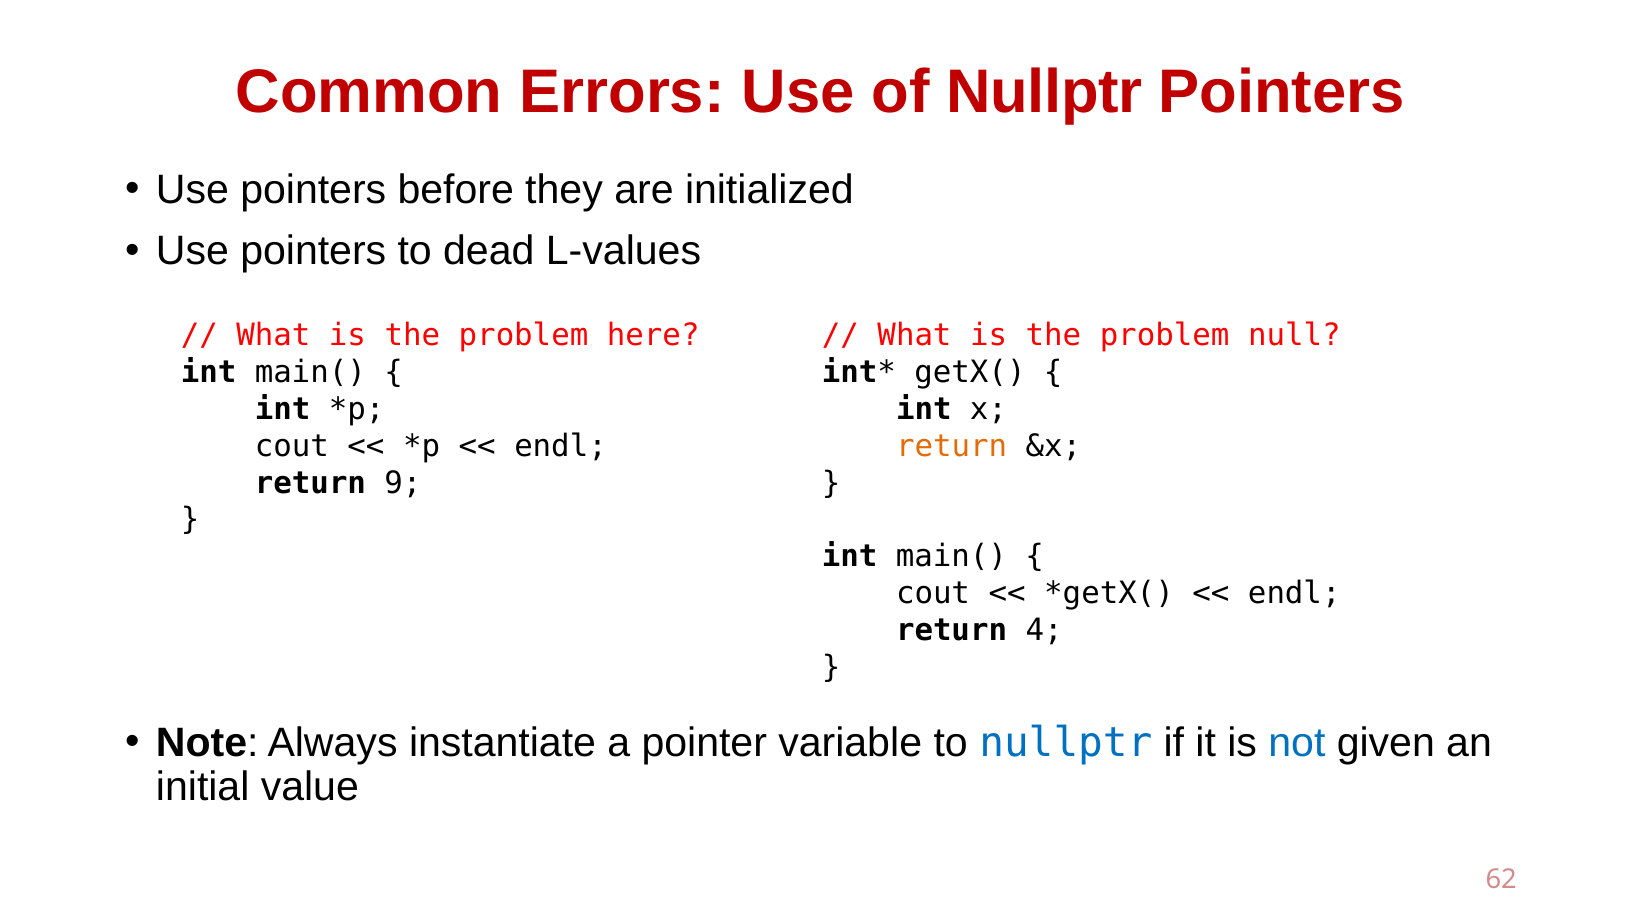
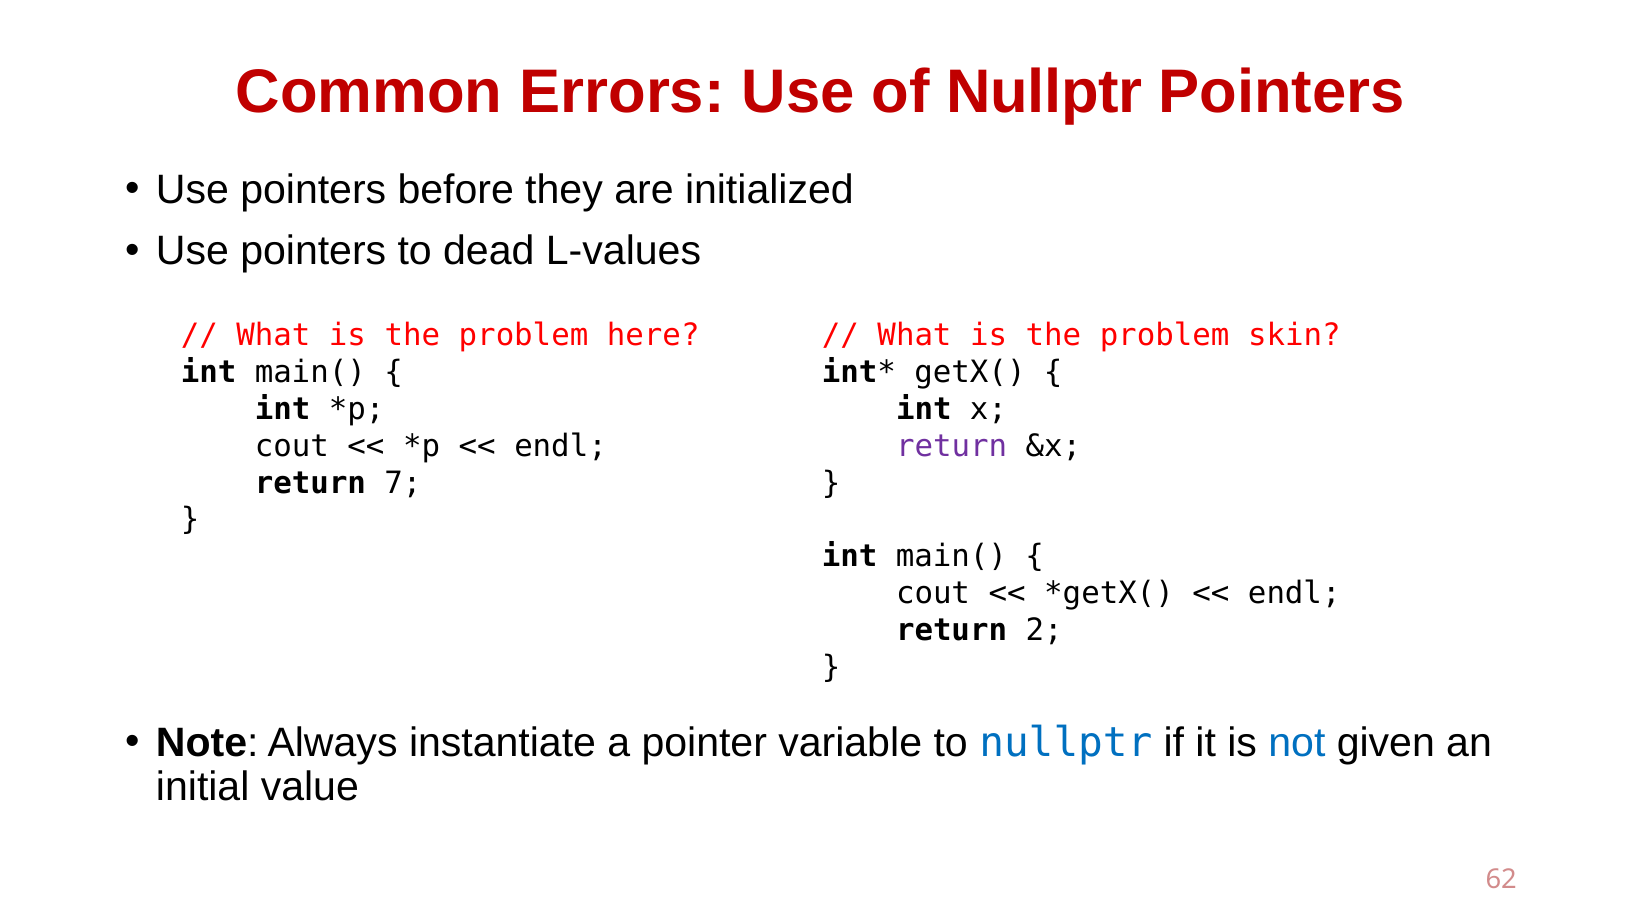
null: null -> skin
return at (952, 446) colour: orange -> purple
9: 9 -> 7
4: 4 -> 2
